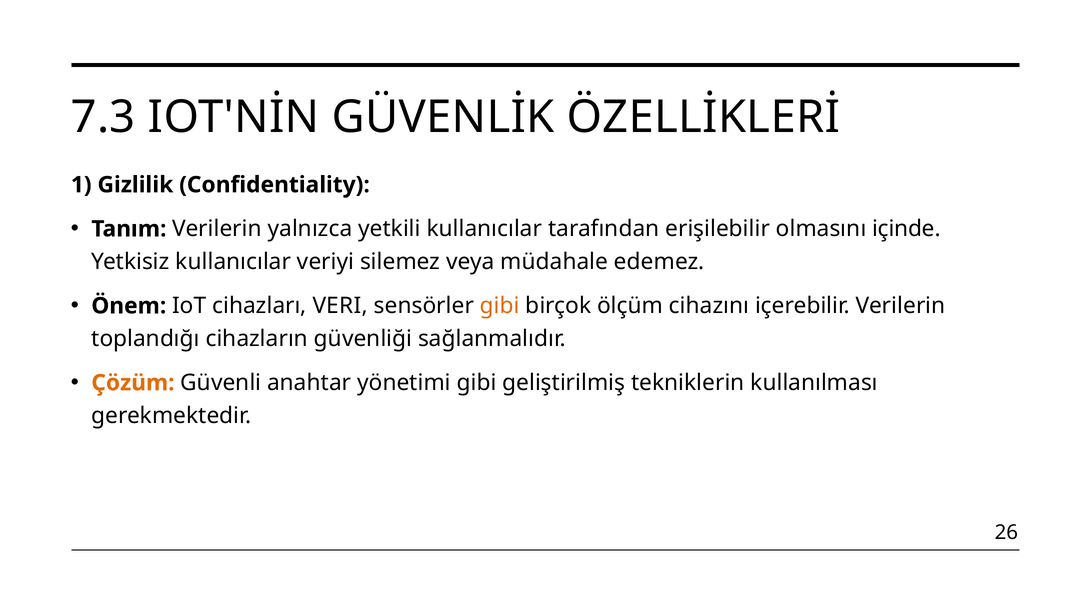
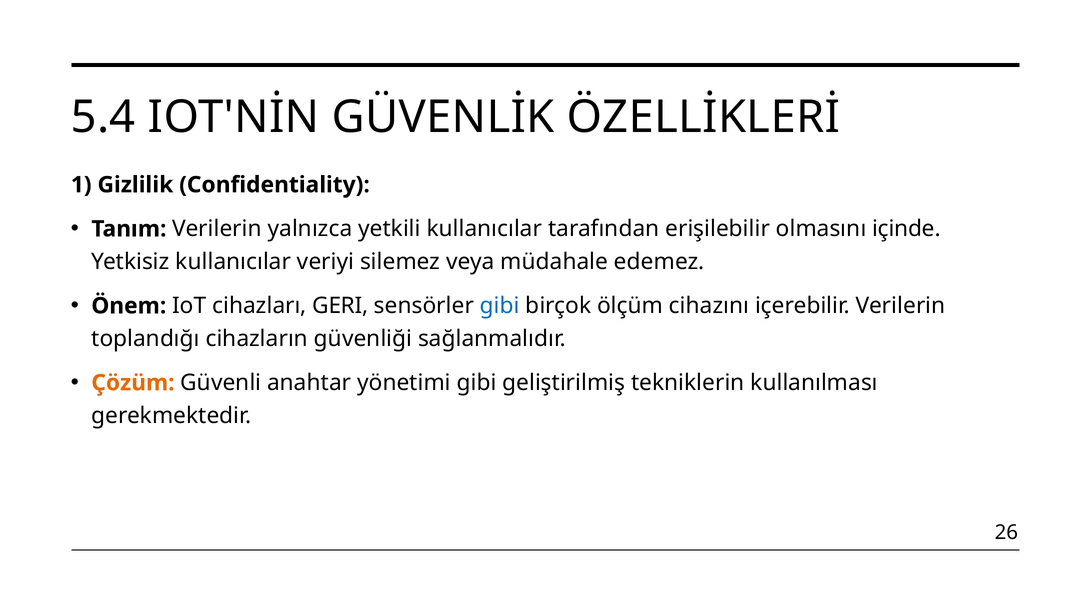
7.3: 7.3 -> 5.4
VERI: VERI -> GERI
gibi at (500, 306) colour: orange -> blue
